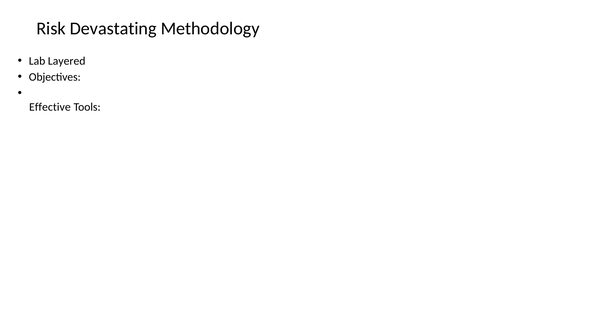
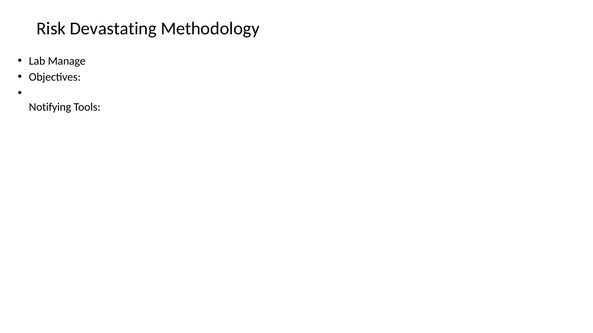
Layered: Layered -> Manage
Effective: Effective -> Notifying
